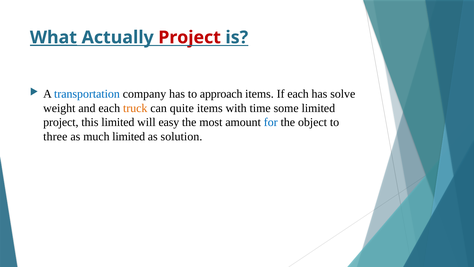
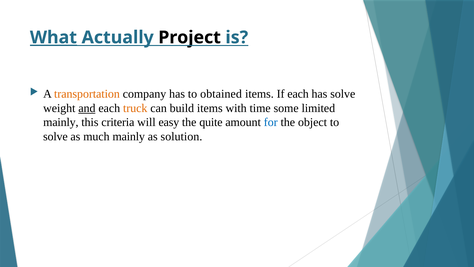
Project at (190, 37) colour: red -> black
transportation colour: blue -> orange
approach: approach -> obtained
and underline: none -> present
quite: quite -> build
project at (61, 122): project -> mainly
this limited: limited -> criteria
most: most -> quite
three at (55, 136): three -> solve
much limited: limited -> mainly
